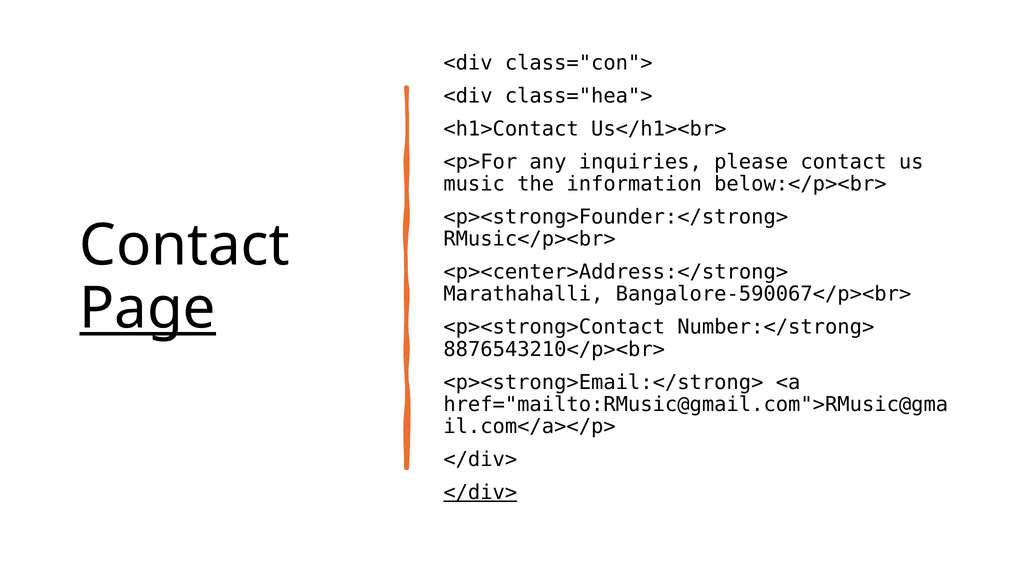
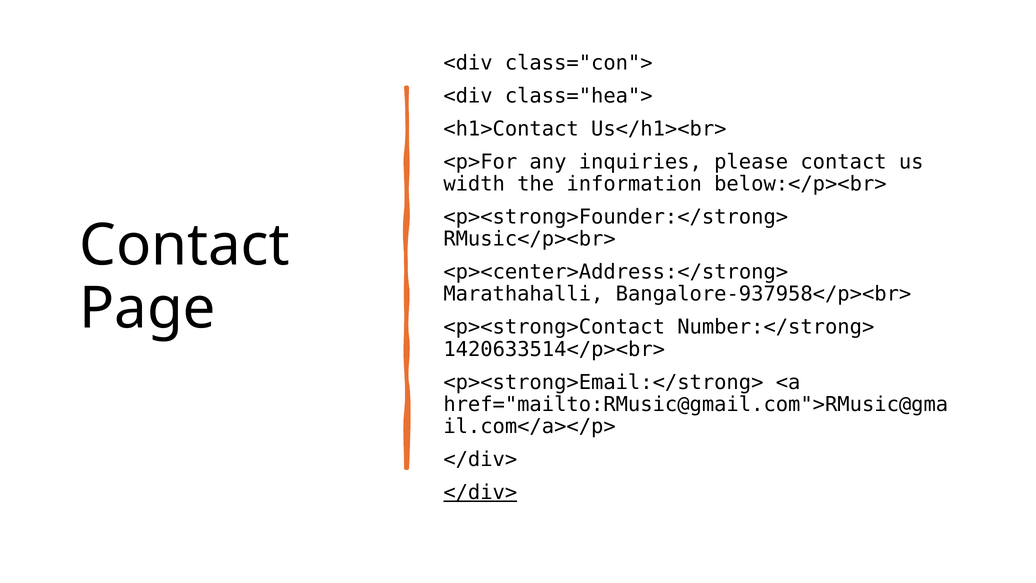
music: music -> width
Bangalore-590067</p><br>: Bangalore-590067</p><br> -> Bangalore-937958</p><br>
Page underline: present -> none
8876543210</p><br>: 8876543210</p><br> -> 1420633514</p><br>
